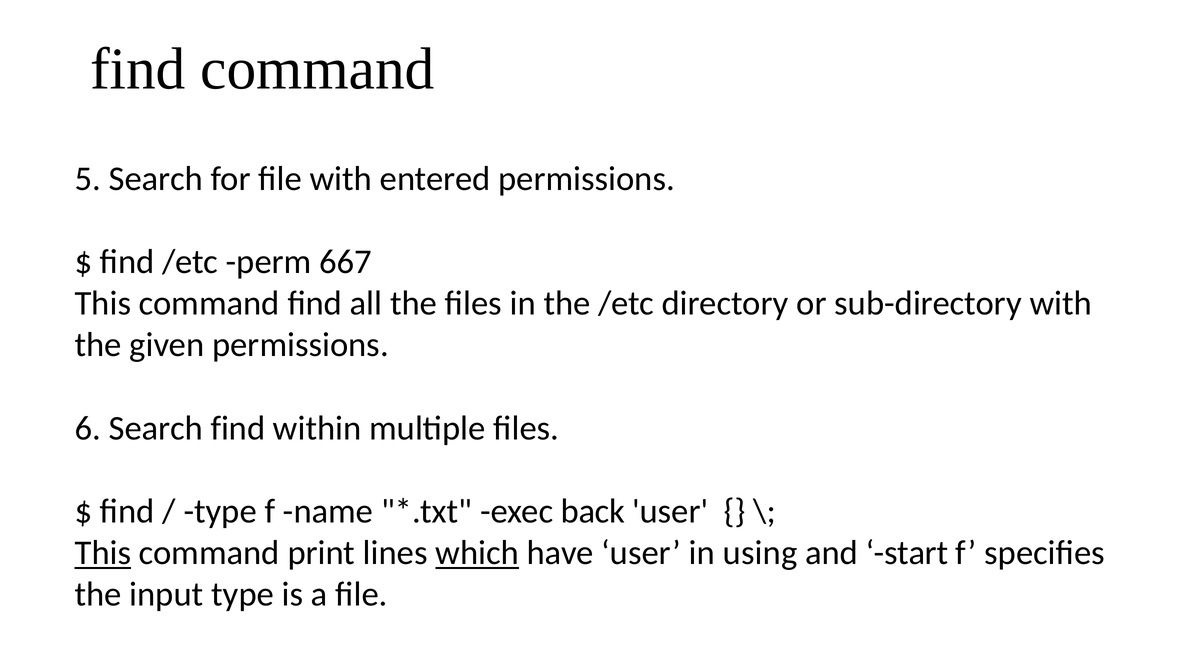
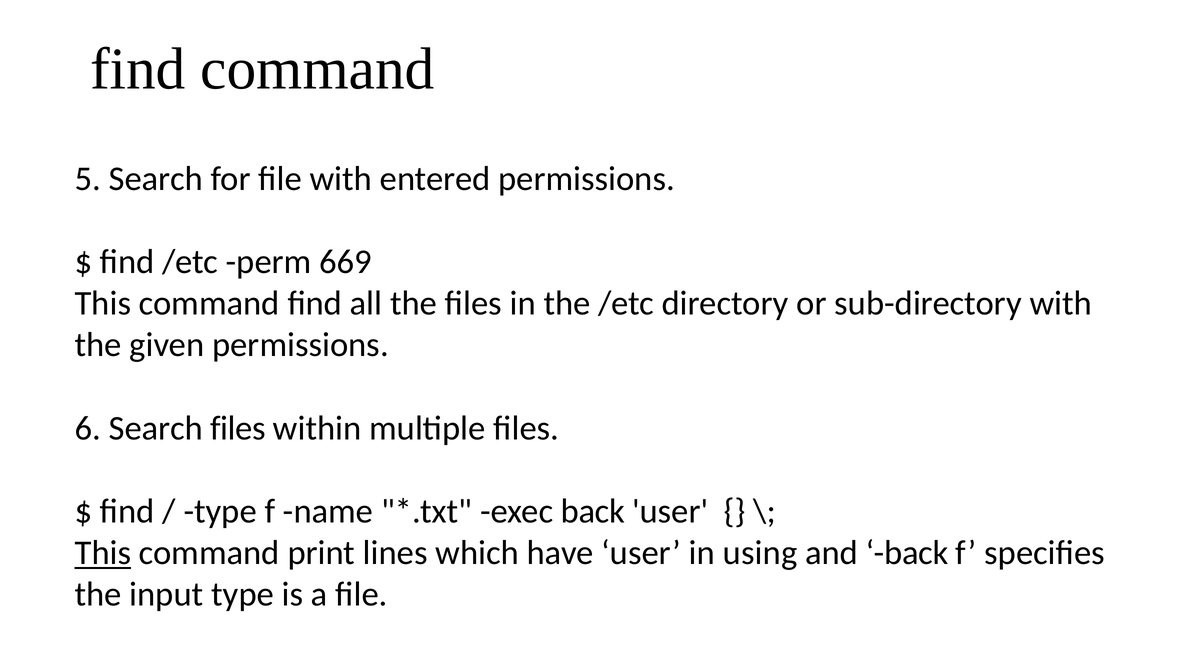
667: 667 -> 669
Search find: find -> files
which underline: present -> none
and start: start -> back
